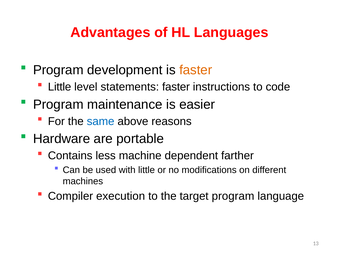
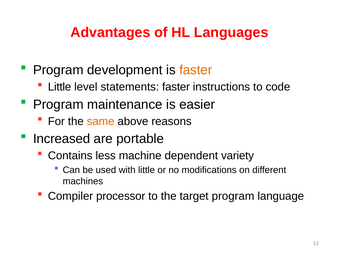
same colour: blue -> orange
Hardware: Hardware -> Increased
farther: farther -> variety
execution: execution -> processor
